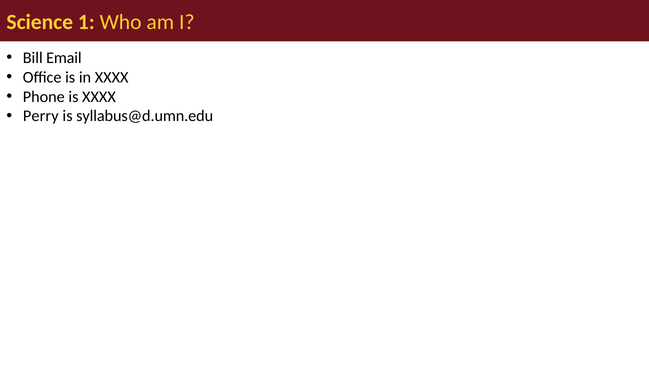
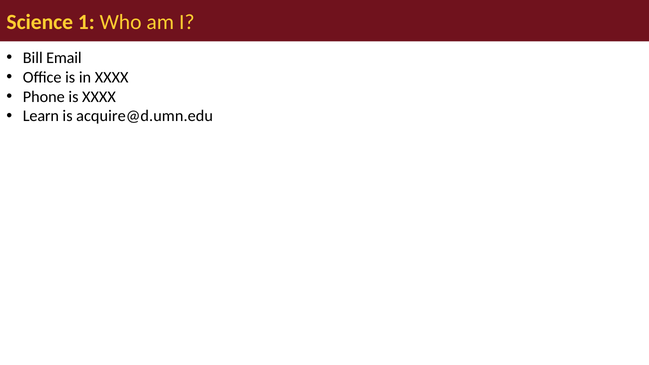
Perry: Perry -> Learn
syllabus@d.umn.edu: syllabus@d.umn.edu -> acquire@d.umn.edu
